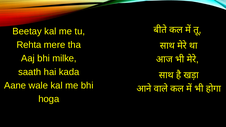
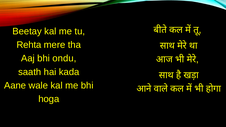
milke: milke -> ondu
